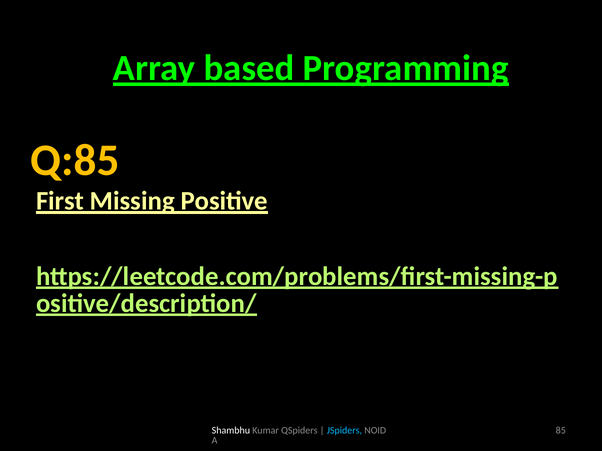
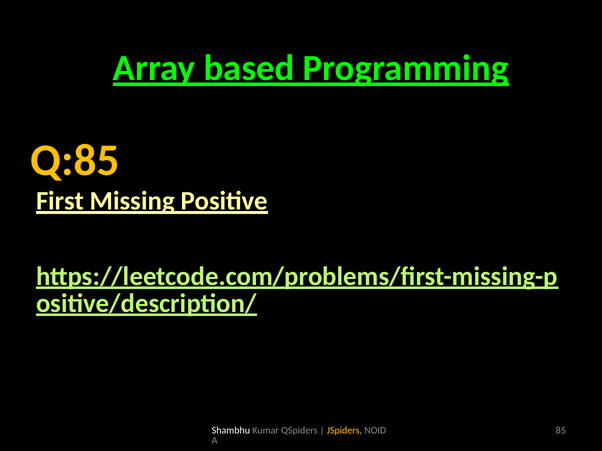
JSpiders colour: light blue -> yellow
